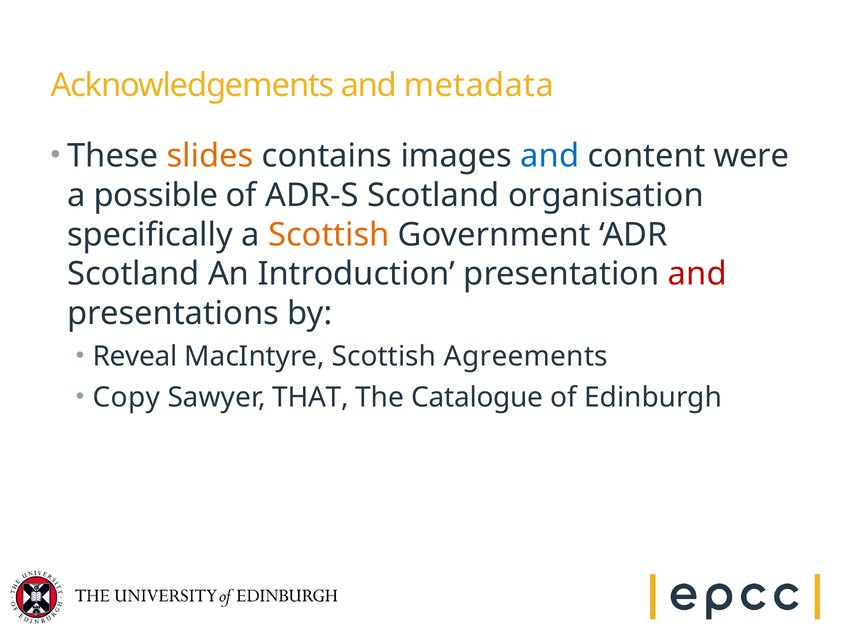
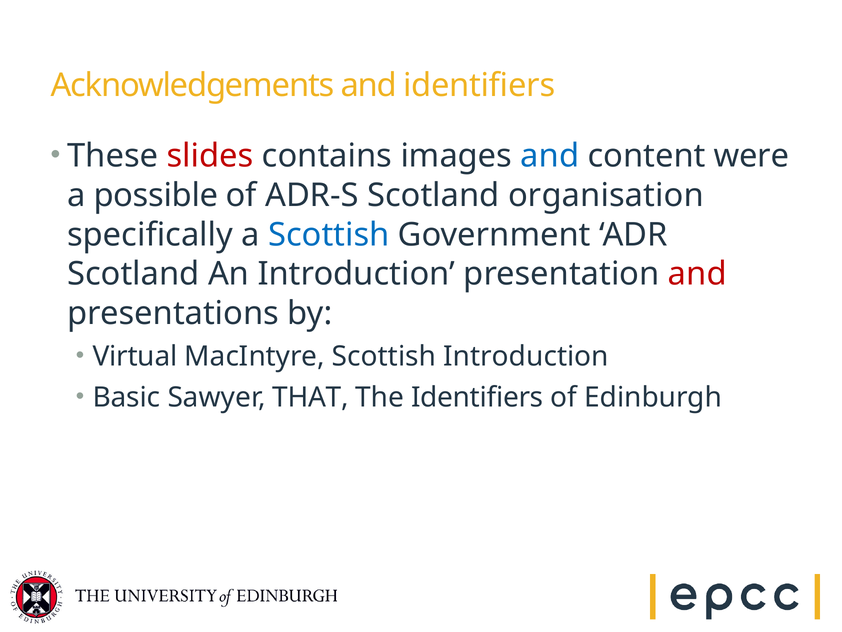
and metadata: metadata -> identifiers
slides colour: orange -> red
Scottish at (329, 235) colour: orange -> blue
Reveal: Reveal -> Virtual
Scottish Agreements: Agreements -> Introduction
Copy: Copy -> Basic
The Catalogue: Catalogue -> Identifiers
